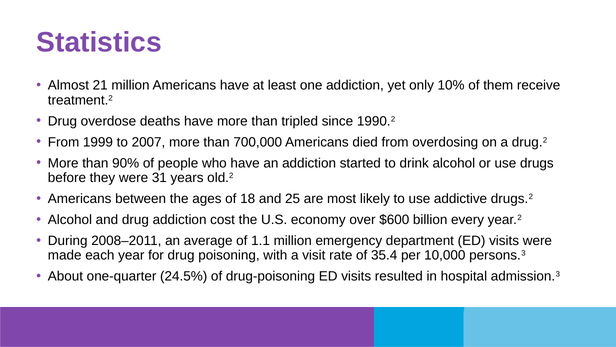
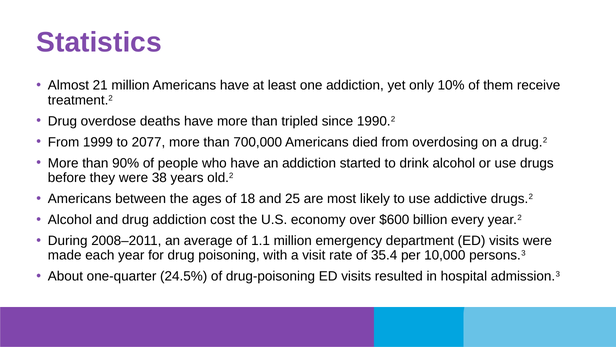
2007: 2007 -> 2077
31: 31 -> 38
